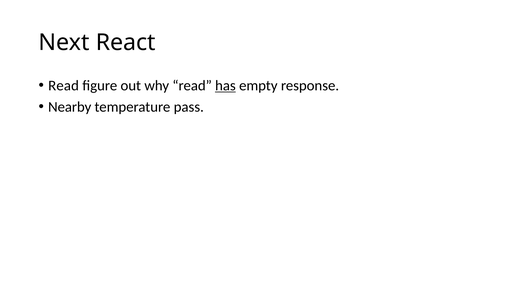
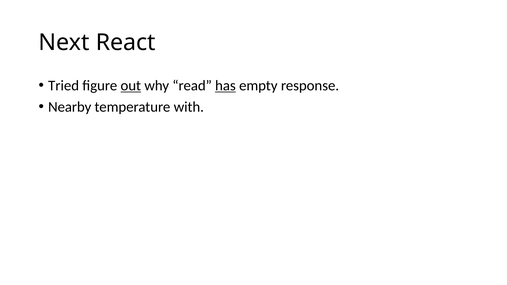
Read at (64, 86): Read -> Tried
out underline: none -> present
pass: pass -> with
